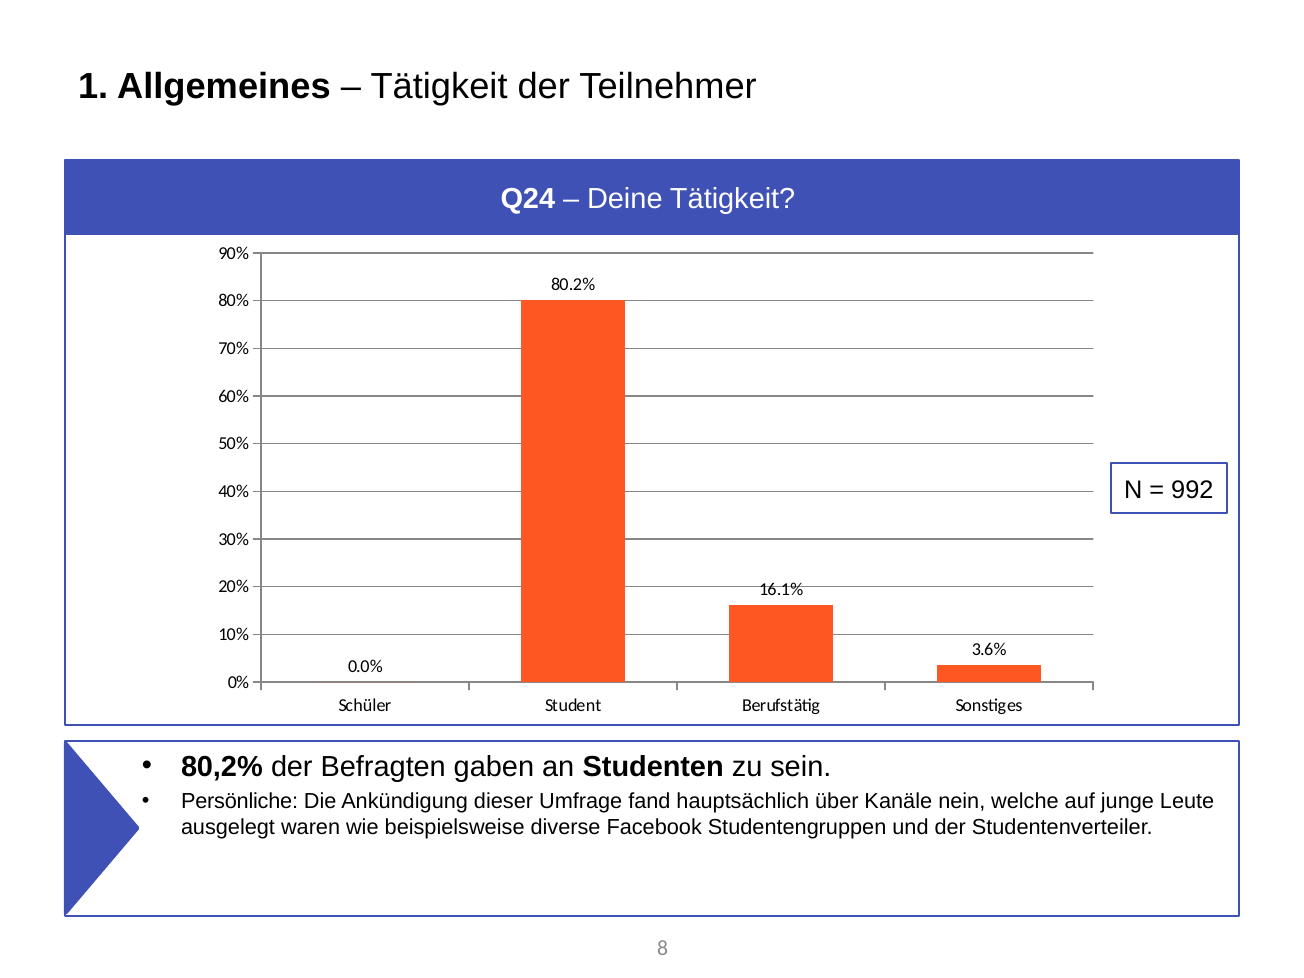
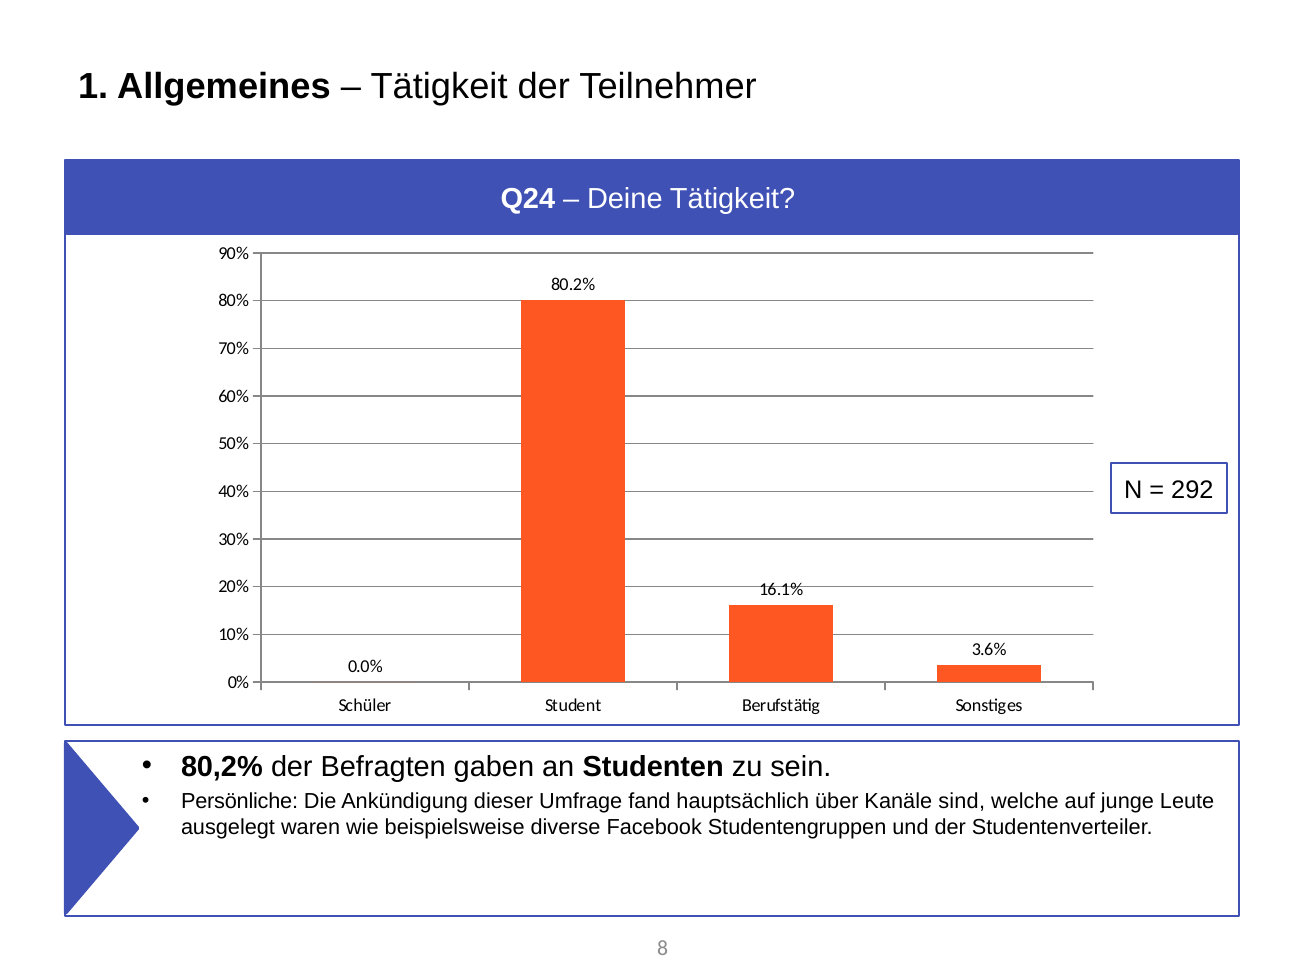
992: 992 -> 292
nein: nein -> sind
